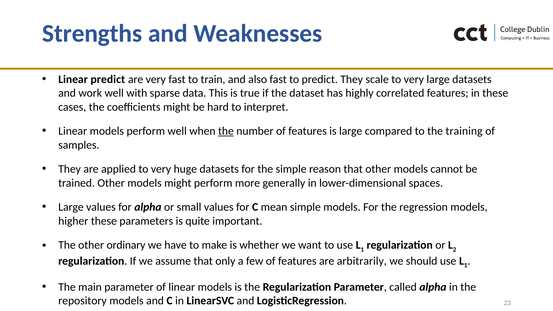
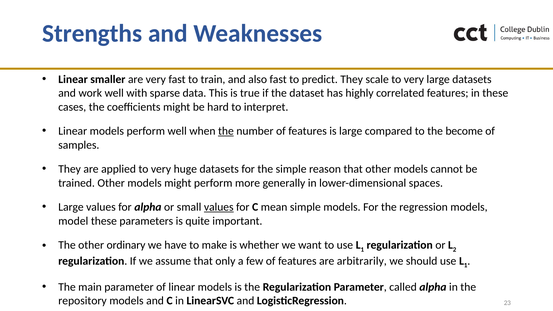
Linear predict: predict -> smaller
training: training -> become
values at (219, 207) underline: none -> present
higher: higher -> model
